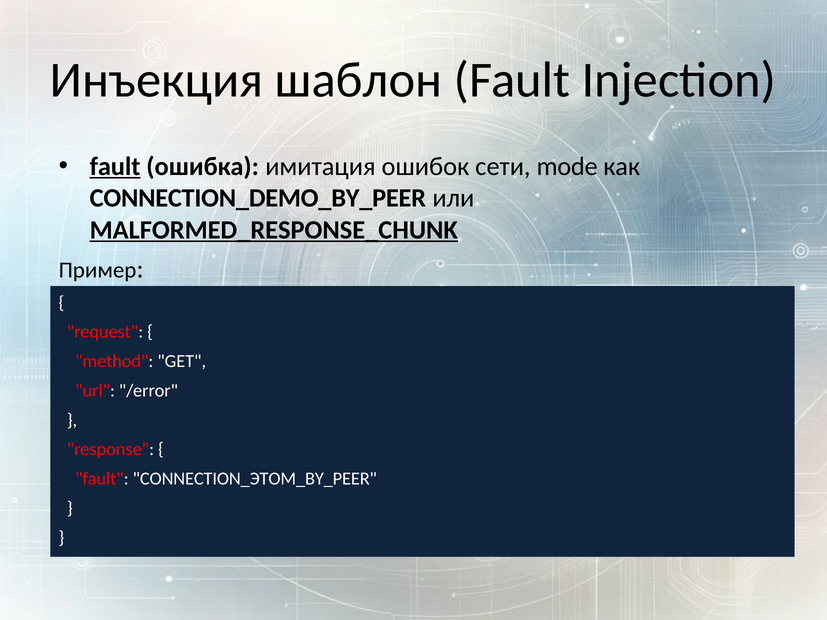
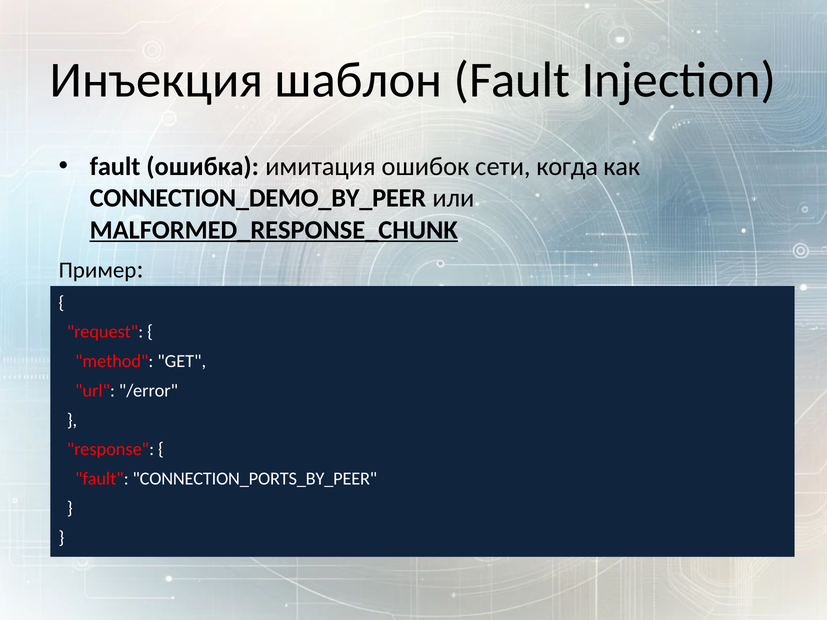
fault at (115, 167) underline: present -> none
mode: mode -> когда
CONNECTION_ЭТОМ_BY_PEER: CONNECTION_ЭТОМ_BY_PEER -> CONNECTION_PORTS_BY_PEER
